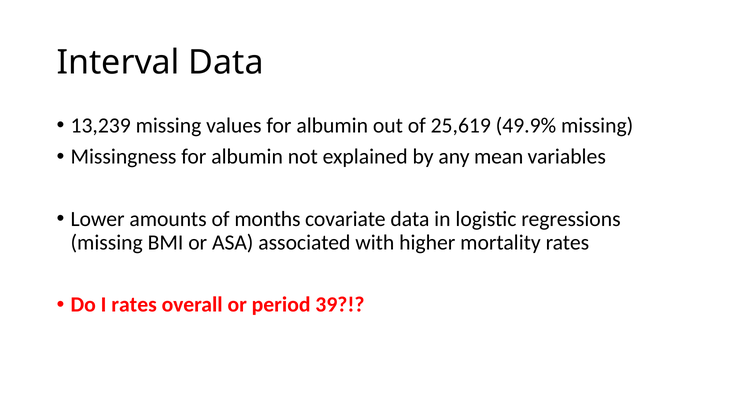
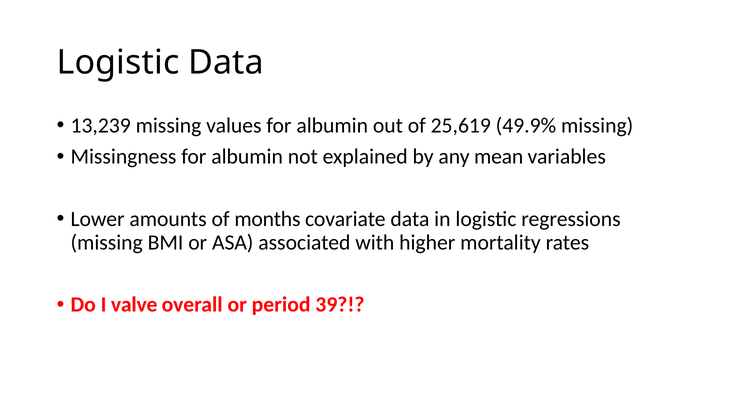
Interval at (118, 62): Interval -> Logistic
I rates: rates -> valve
